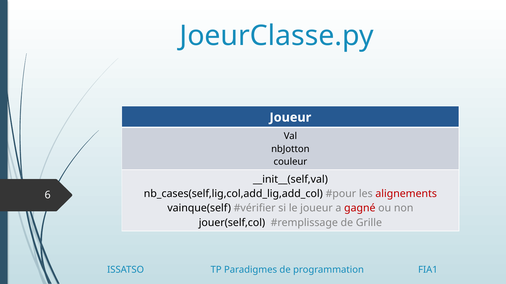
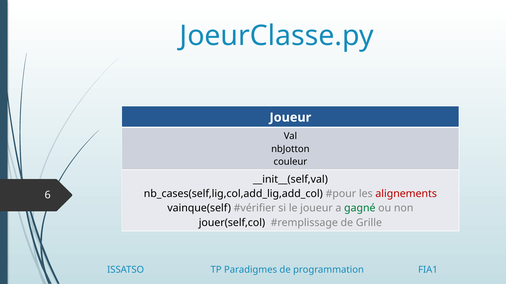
gagné colour: red -> green
